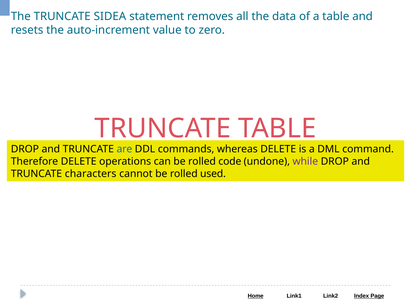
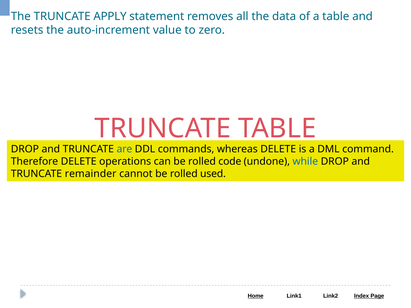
SIDEA: SIDEA -> APPLY
while colour: purple -> blue
characters: characters -> remainder
